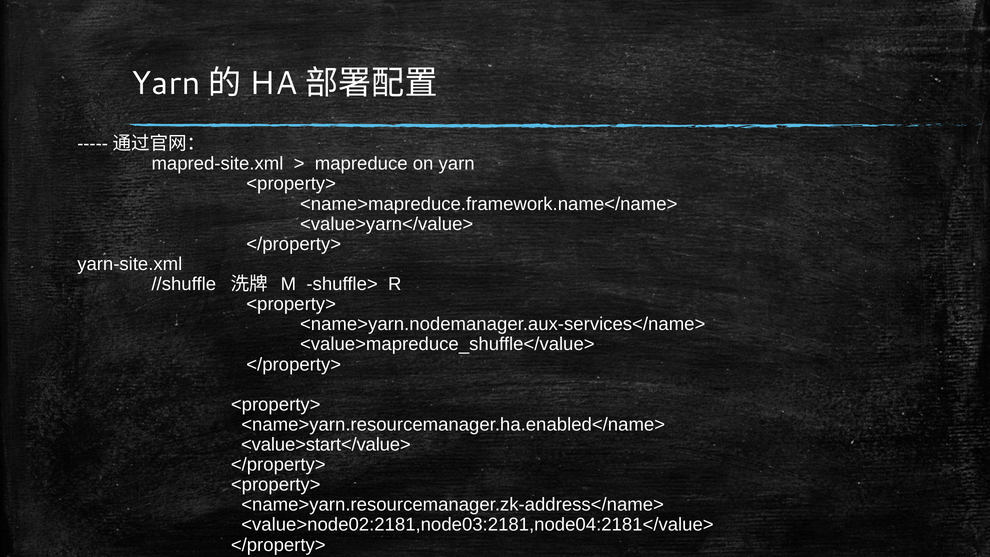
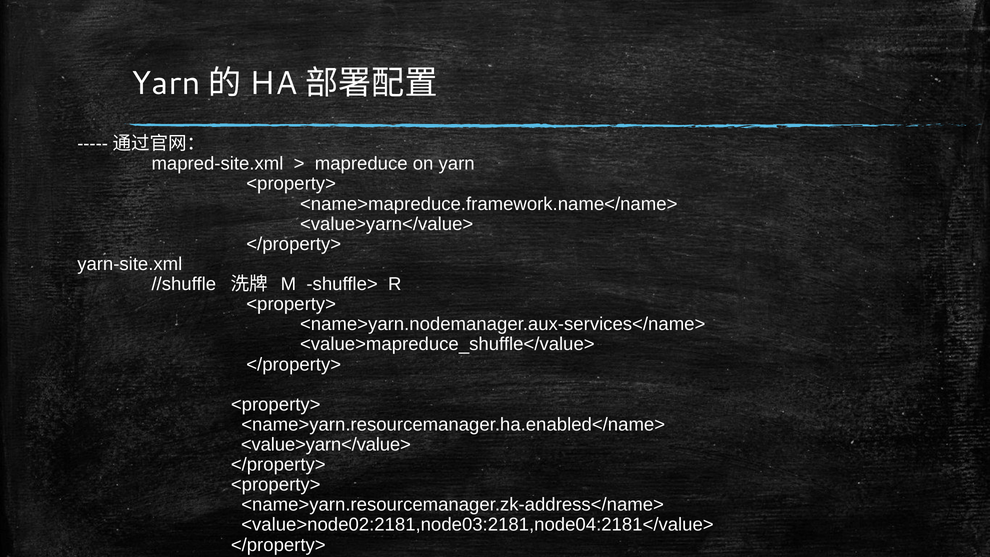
<value>start</value> at (326, 445): <value>start</value> -> <value>yarn</value>
